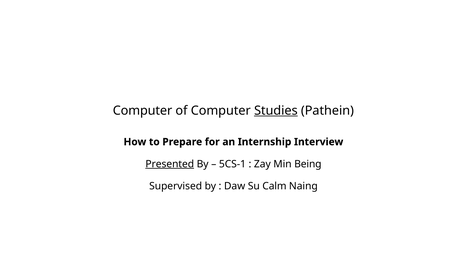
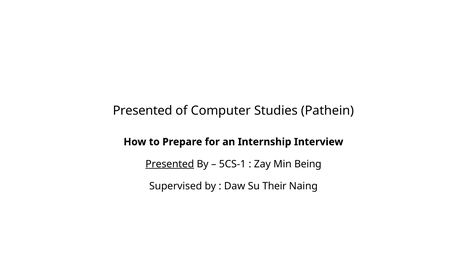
Computer at (143, 110): Computer -> Presented
Studies underline: present -> none
Calm: Calm -> Their
